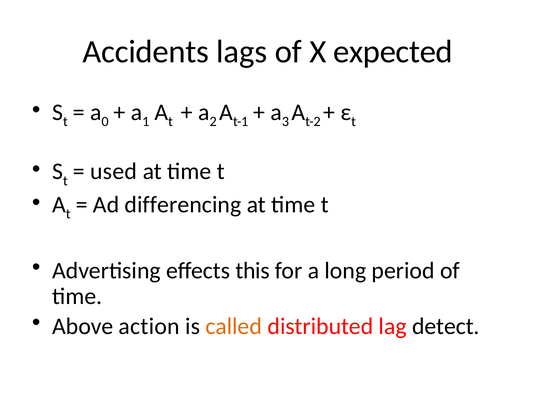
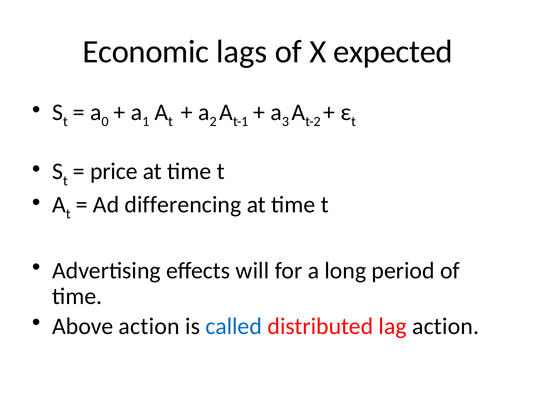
Accidents: Accidents -> Economic
used: used -> price
this: this -> will
called colour: orange -> blue
lag detect: detect -> action
